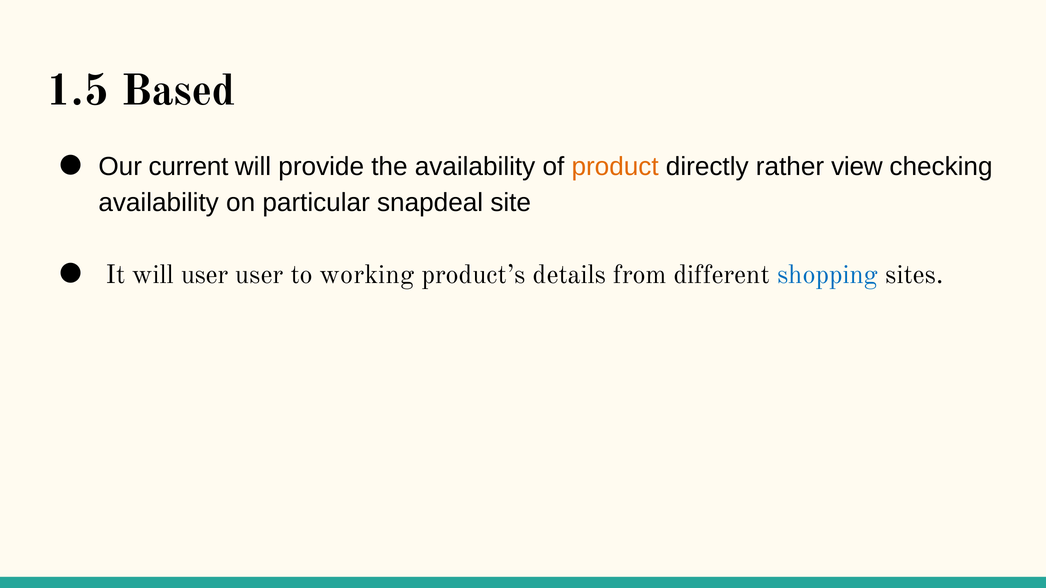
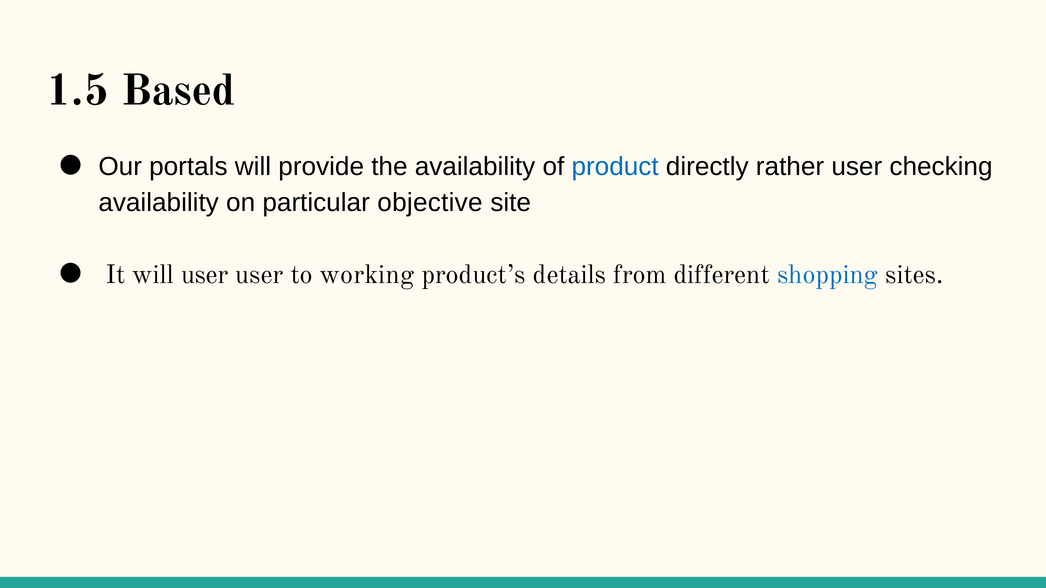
current: current -> portals
product colour: orange -> blue
rather view: view -> user
snapdeal: snapdeal -> objective
